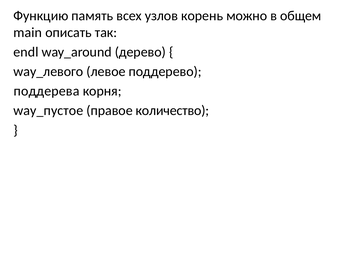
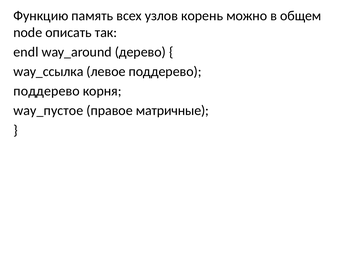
main: main -> node
way_левого: way_левого -> way_ссылка
поддерева at (47, 91): поддерева -> поддерево
количество: количество -> матричные
